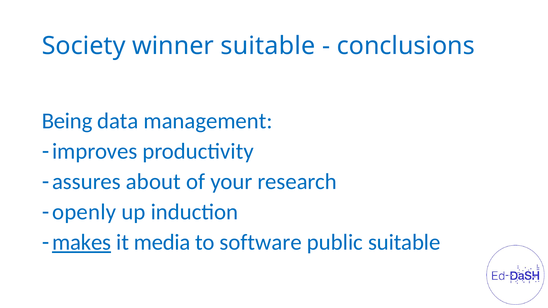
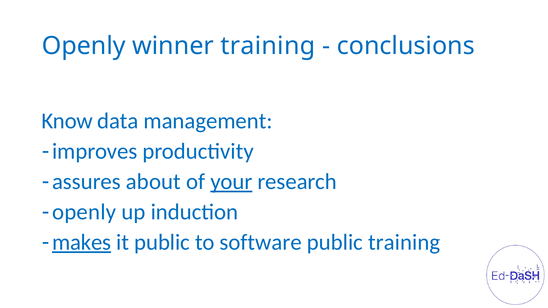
Society at (84, 46): Society -> Openly
winner suitable: suitable -> training
Being: Being -> Know
your underline: none -> present
it media: media -> public
public suitable: suitable -> training
